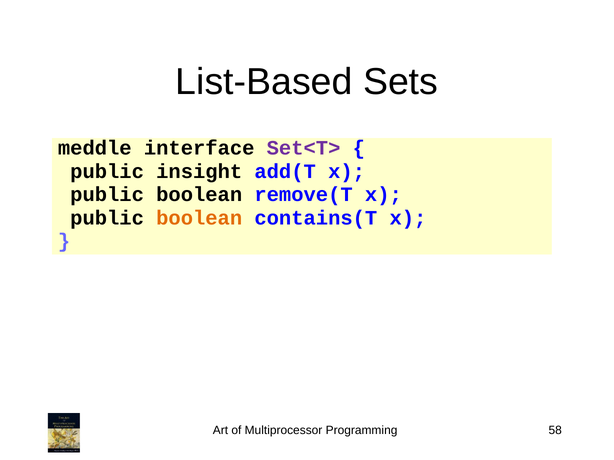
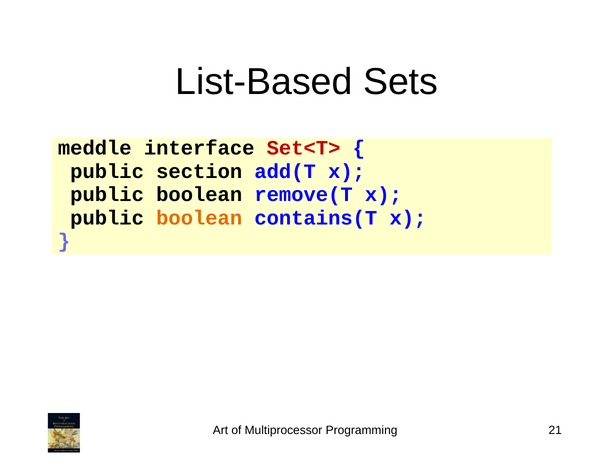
Set<T> colour: purple -> red
insight: insight -> section
58: 58 -> 21
